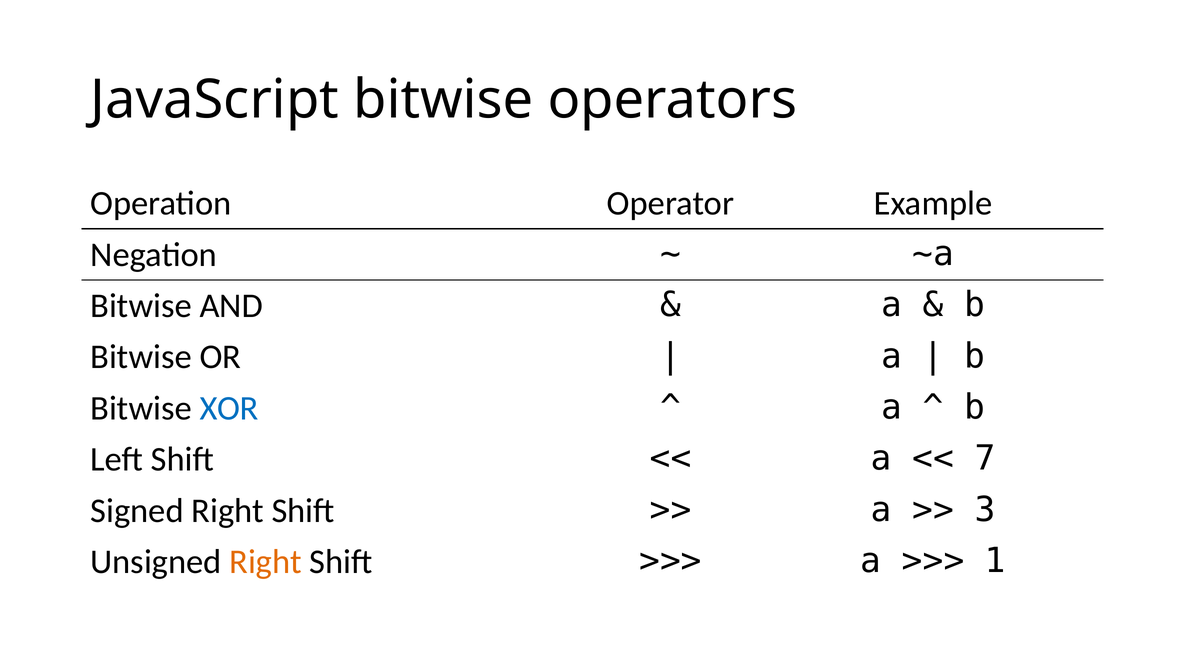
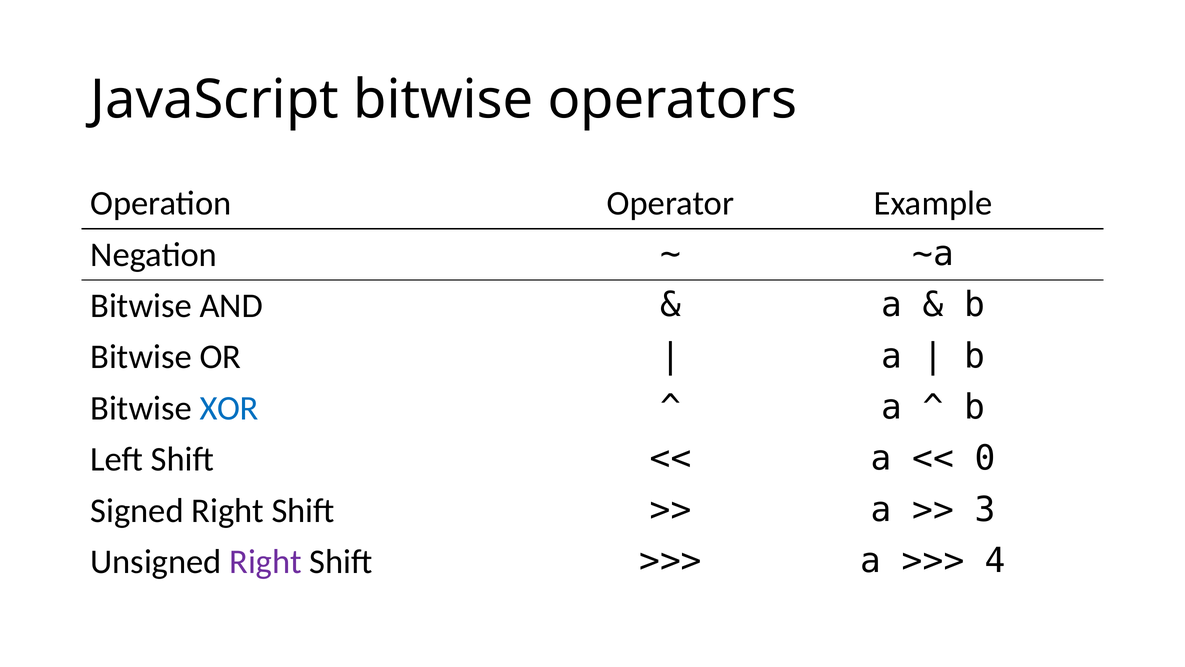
7: 7 -> 0
Right at (266, 561) colour: orange -> purple
1: 1 -> 4
